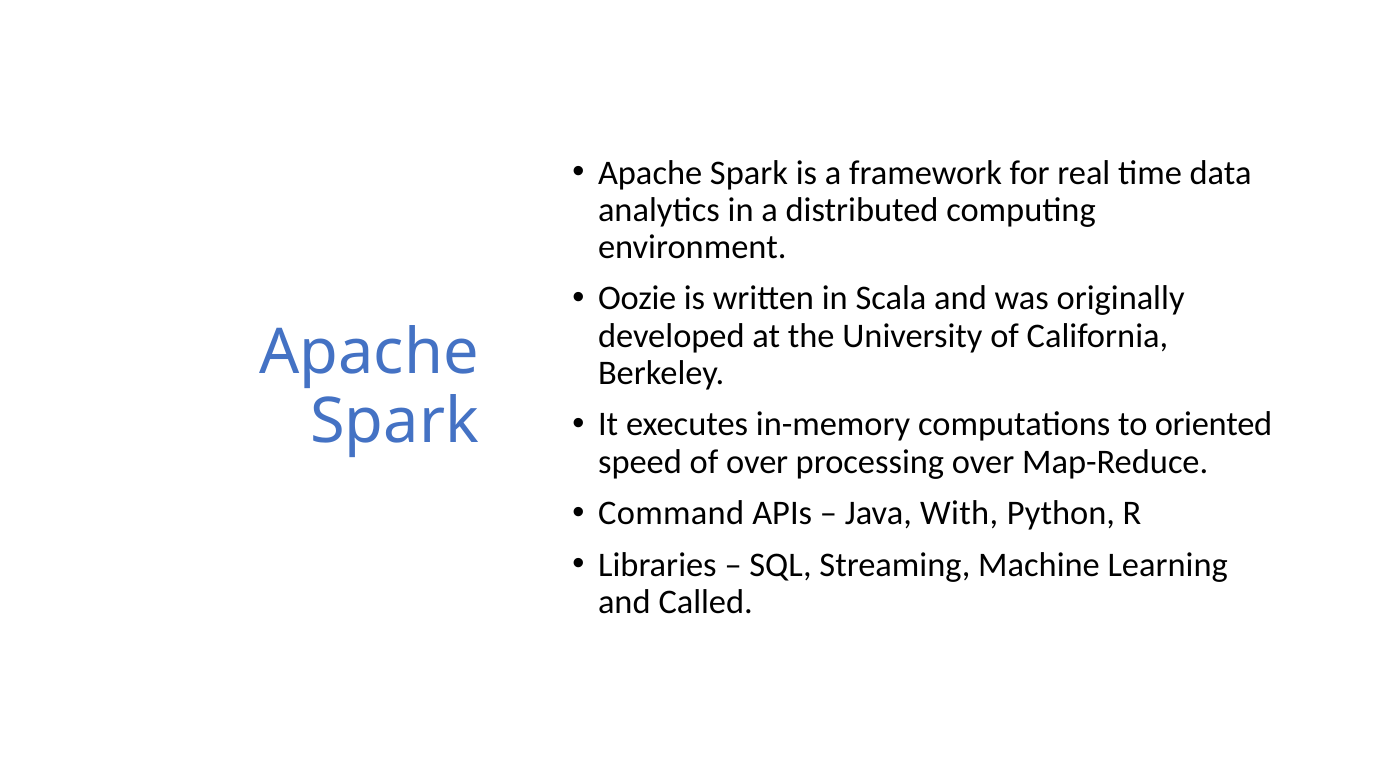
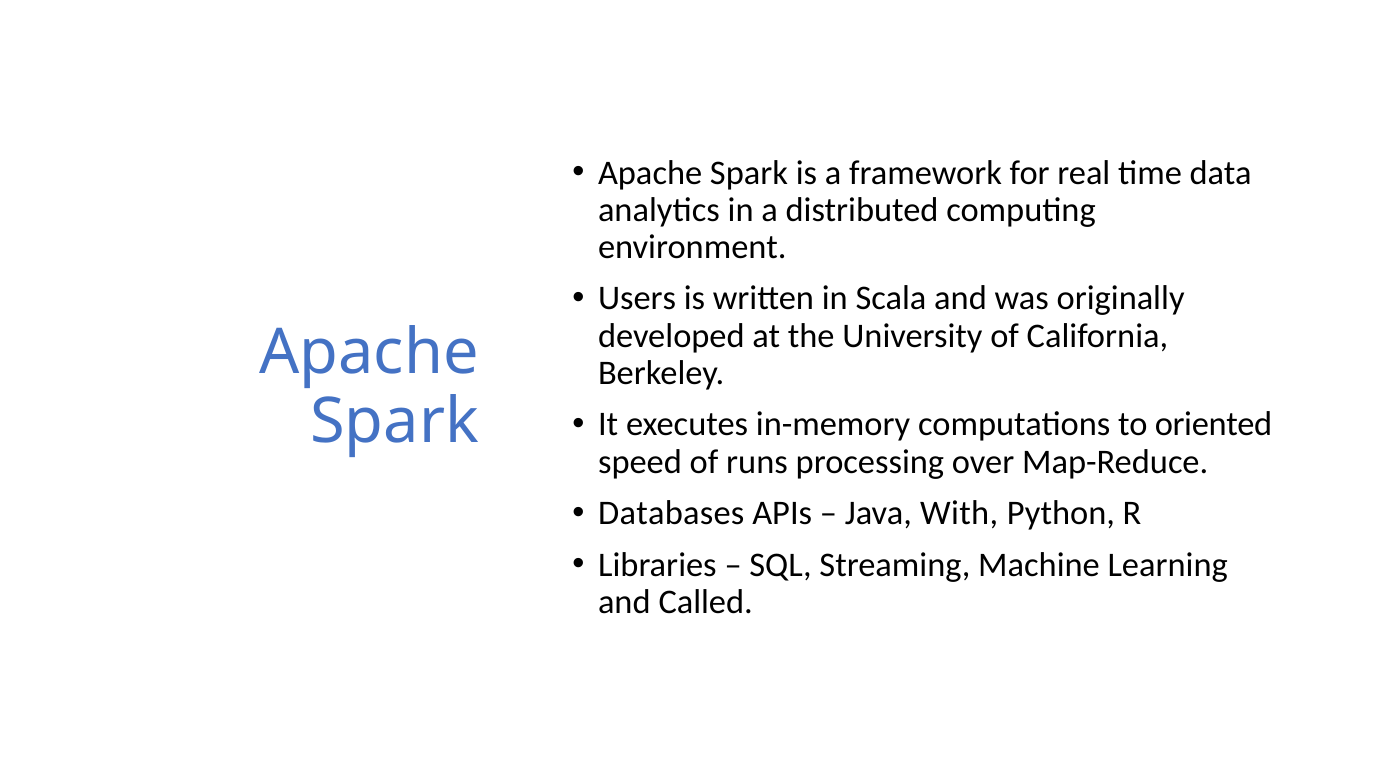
Oozie: Oozie -> Users
of over: over -> runs
Command: Command -> Databases
